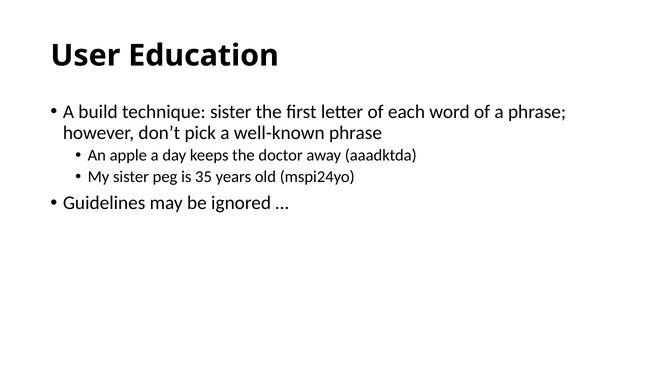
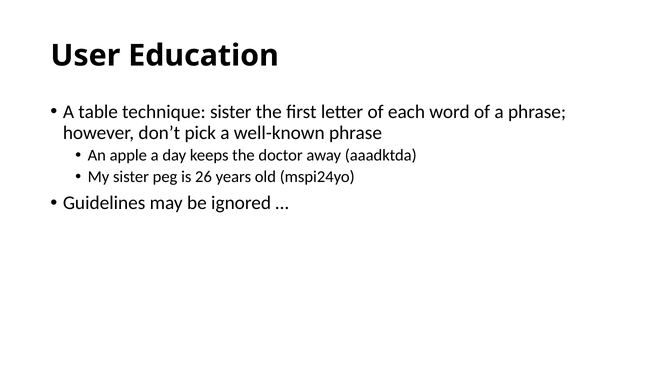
build: build -> table
35: 35 -> 26
